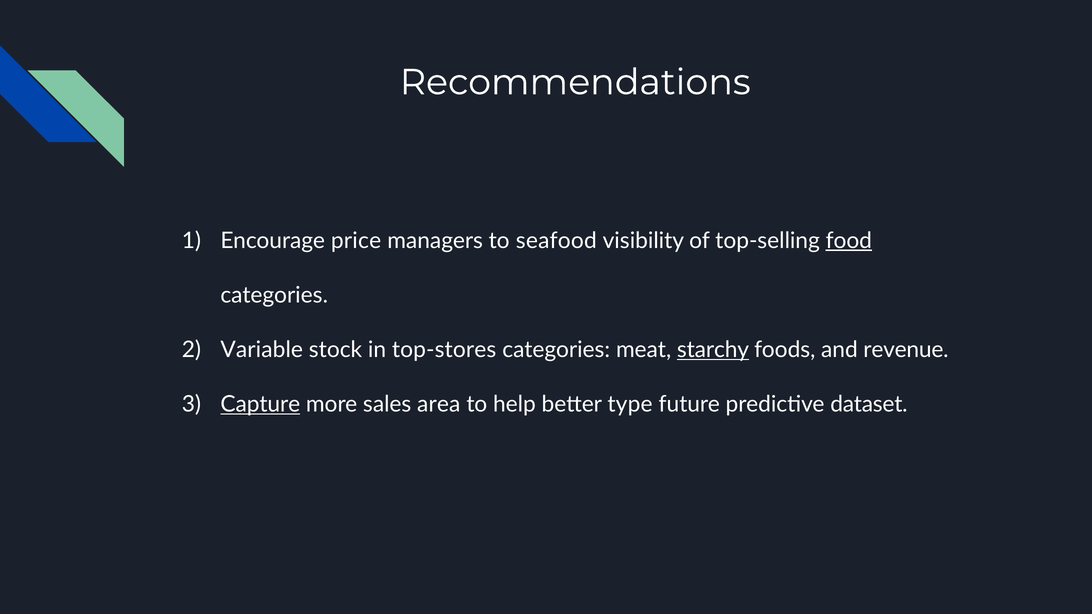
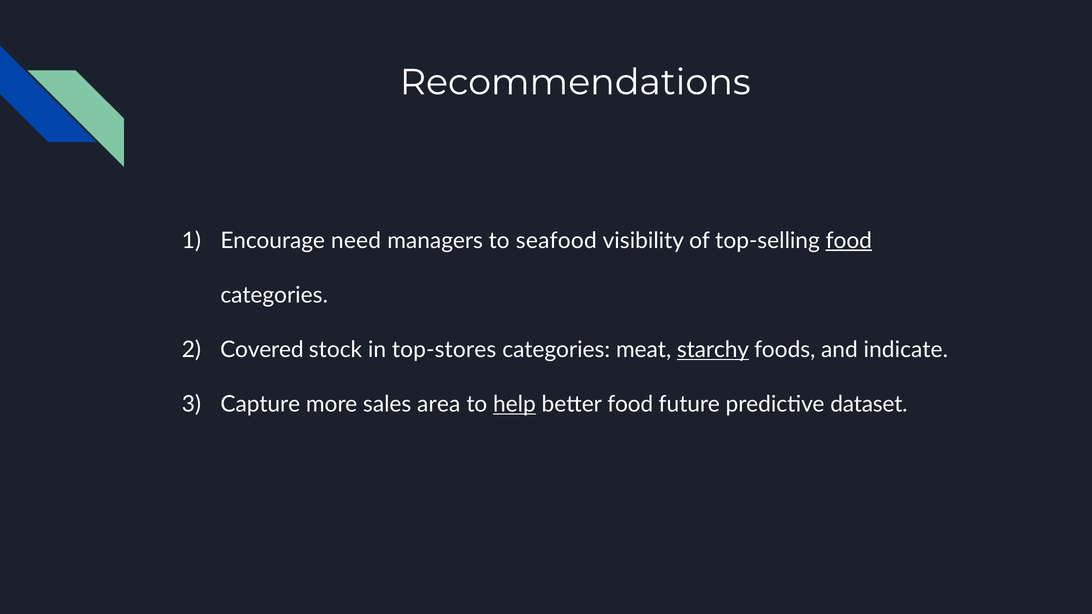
price: price -> need
Variable: Variable -> Covered
revenue: revenue -> indicate
Capture underline: present -> none
help underline: none -> present
better type: type -> food
